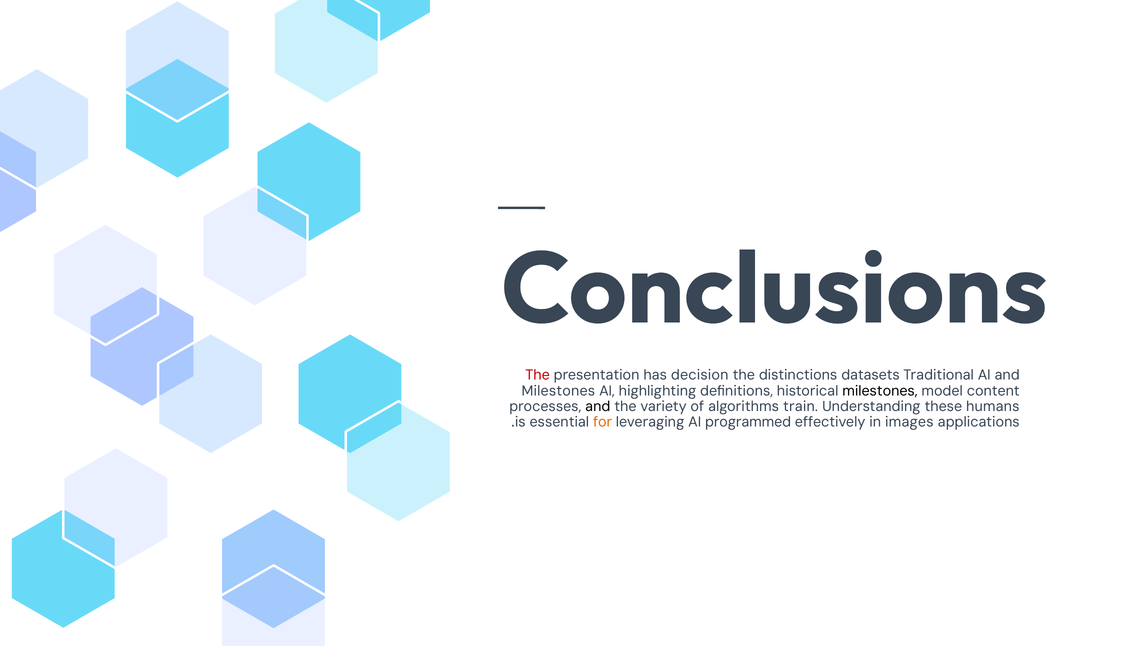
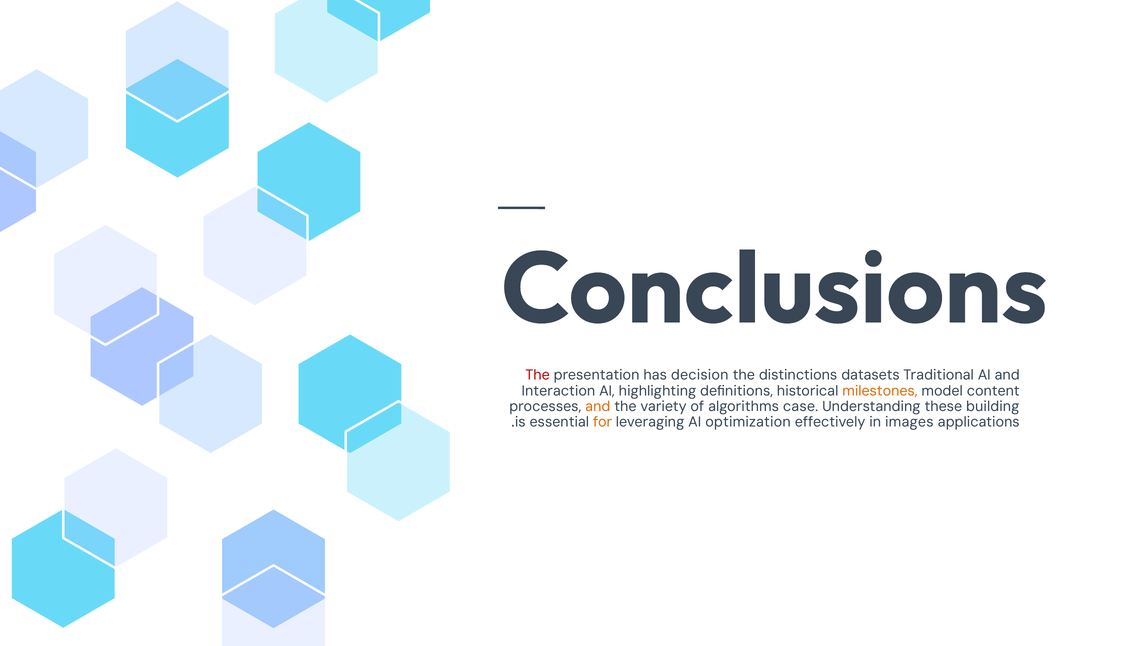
Milestones at (558, 391): Milestones -> Interaction
milestones at (880, 391) colour: black -> orange
and at (598, 406) colour: black -> orange
train: train -> case
humans: humans -> building
programmed: programmed -> optimization
